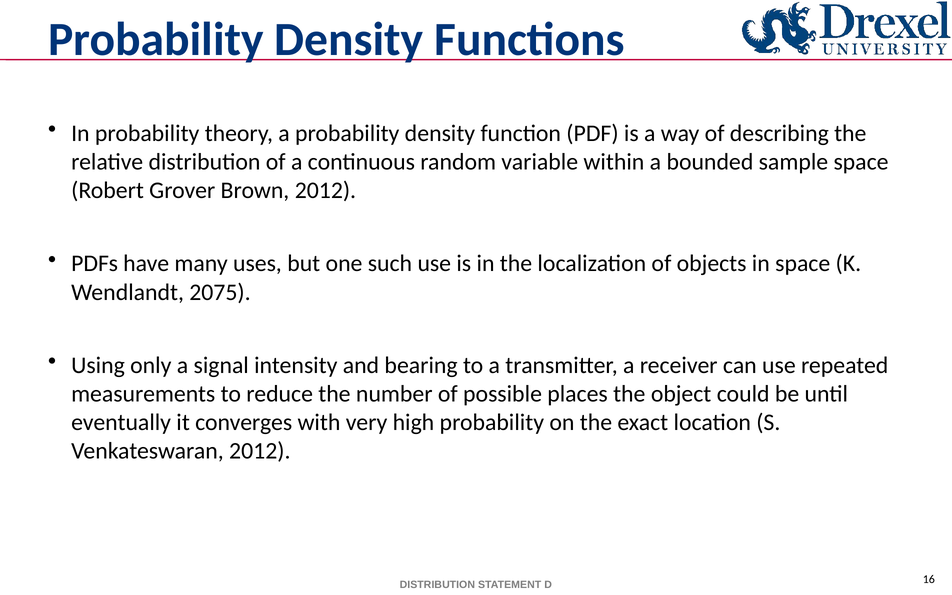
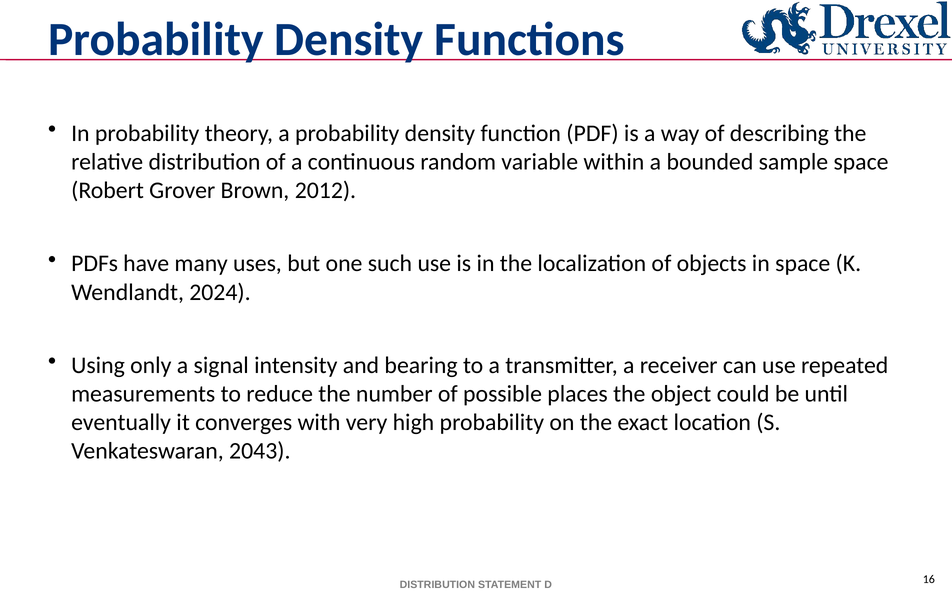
2075: 2075 -> 2024
Venkateswaran 2012: 2012 -> 2043
